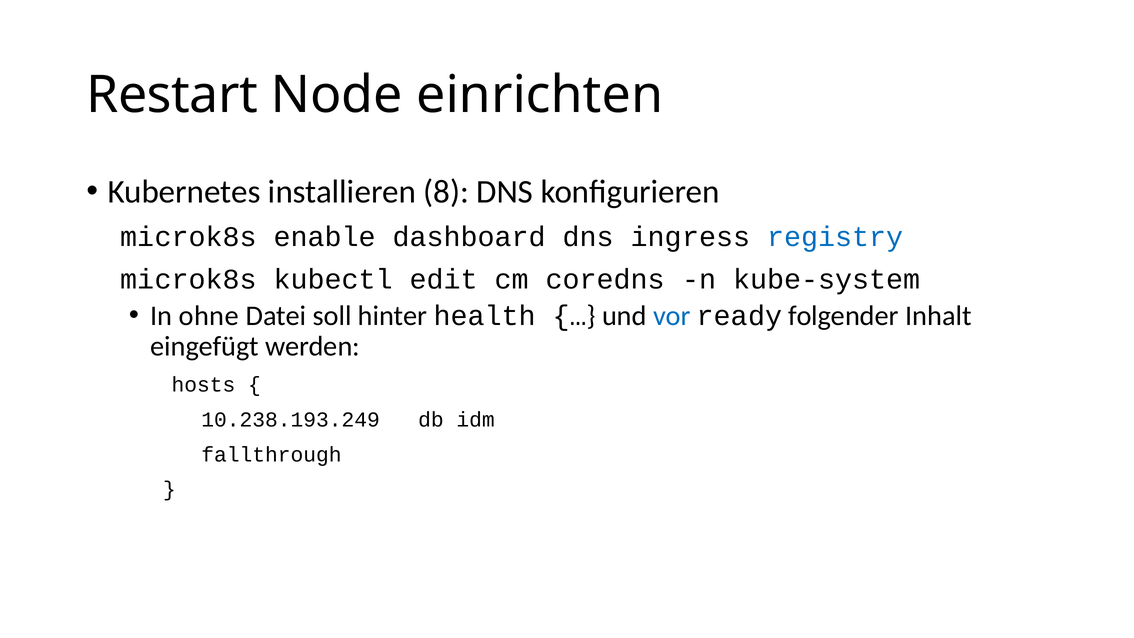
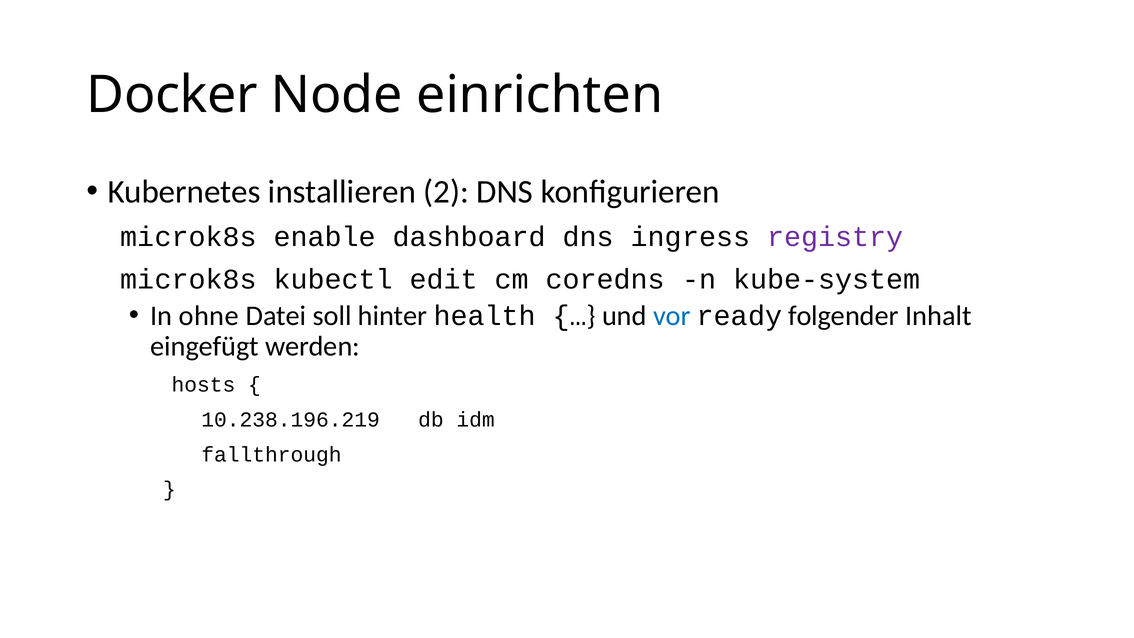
Restart: Restart -> Docker
8: 8 -> 2
registry colour: blue -> purple
10.238.193.249: 10.238.193.249 -> 10.238.196.219
